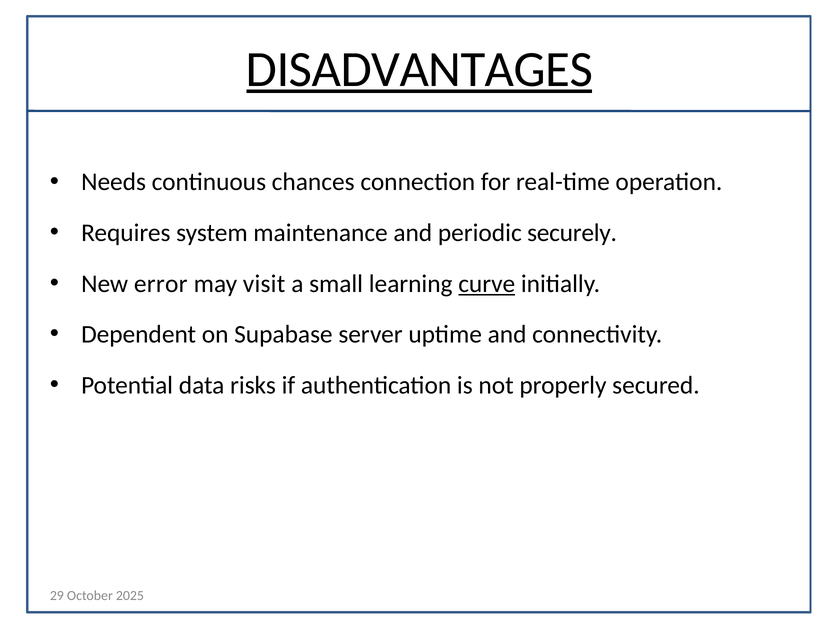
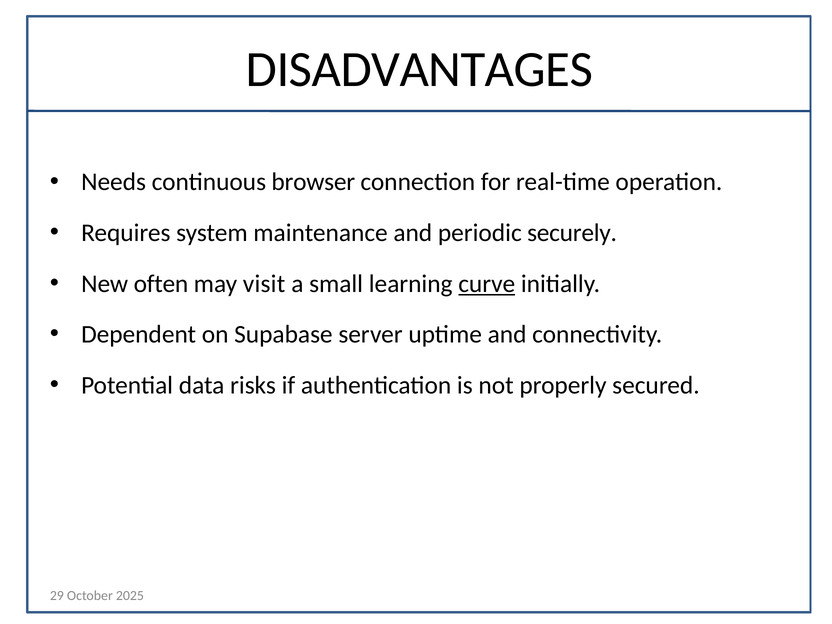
DISADVANTAGES underline: present -> none
chances: chances -> browser
error: error -> often
